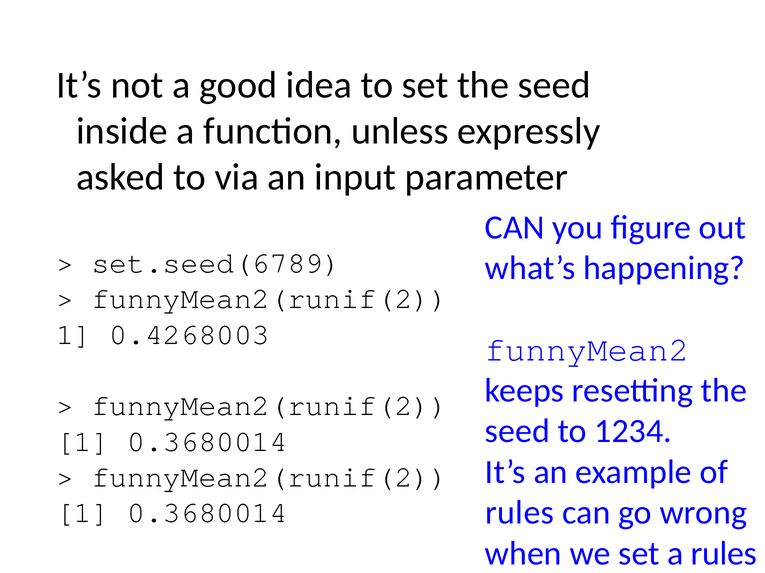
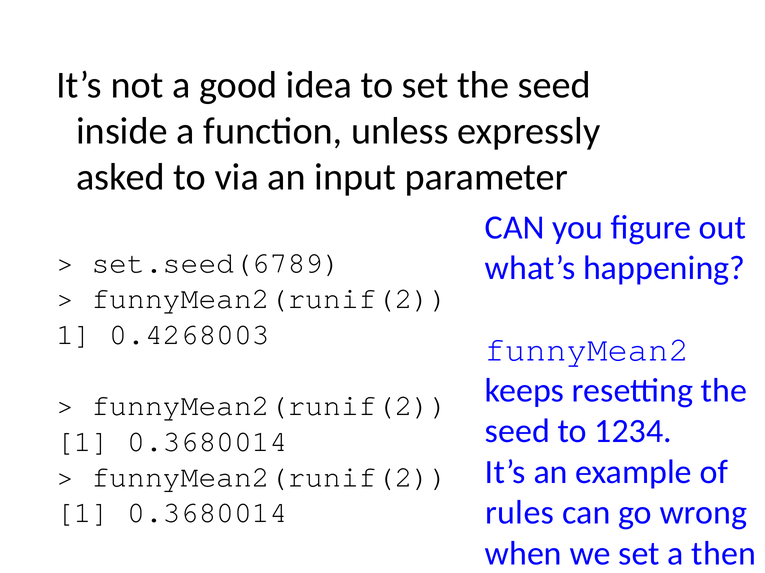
a rules: rules -> then
